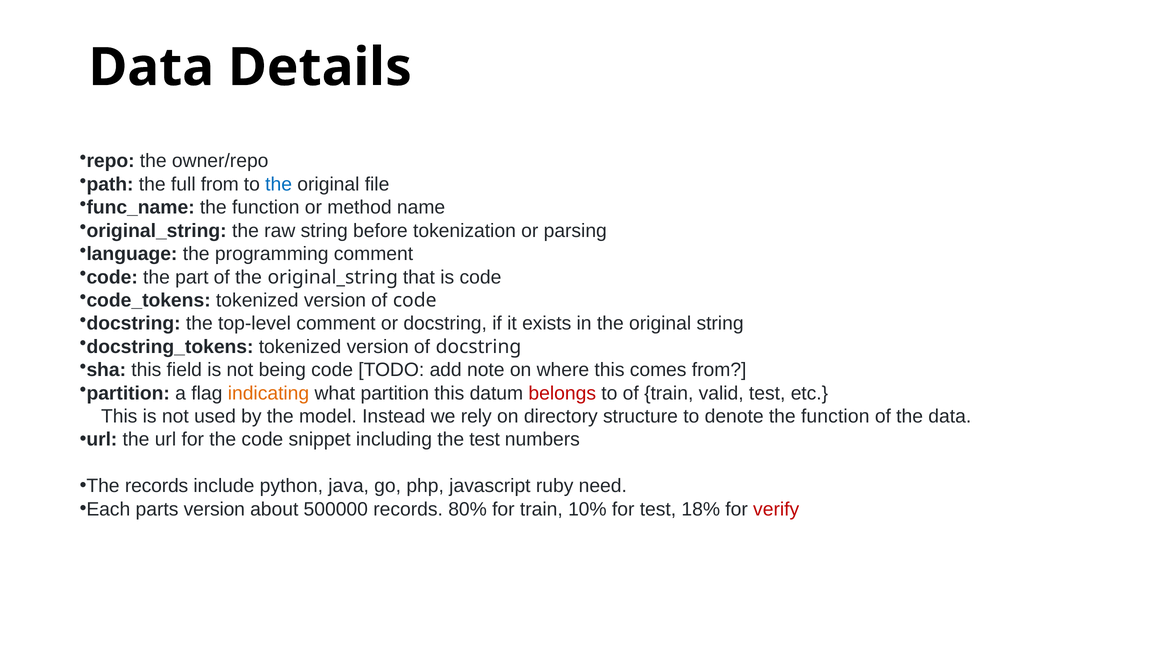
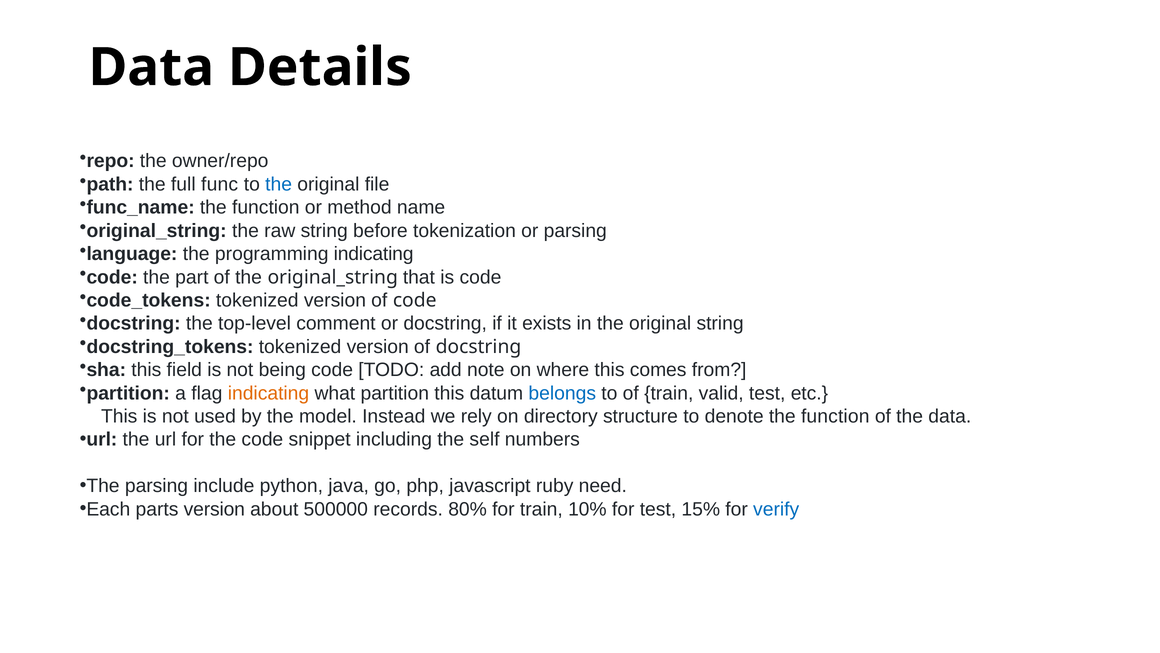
full from: from -> func
programming comment: comment -> indicating
belongs colour: red -> blue
the test: test -> self
The records: records -> parsing
18%: 18% -> 15%
verify colour: red -> blue
